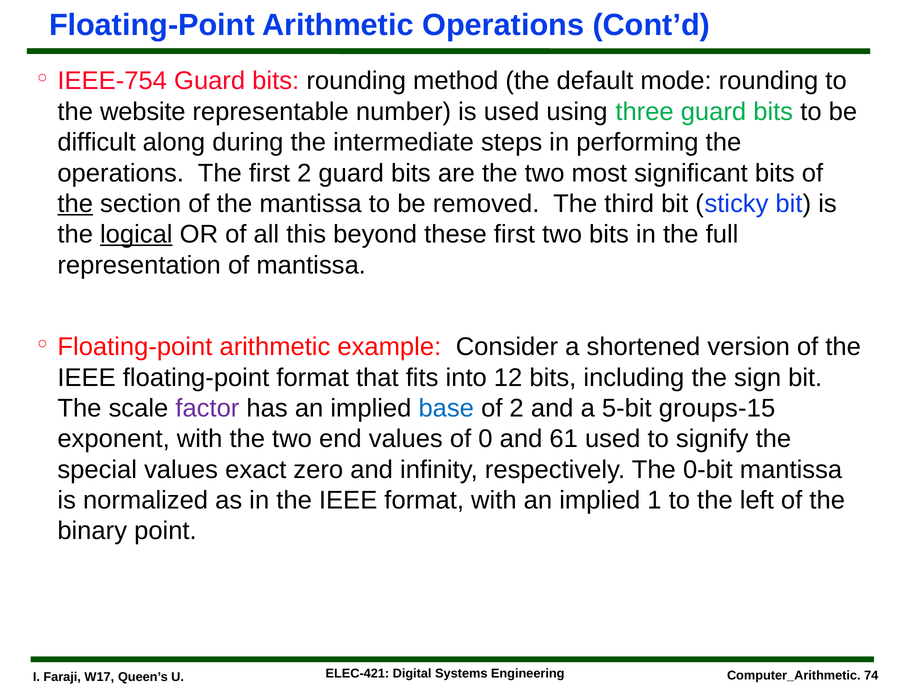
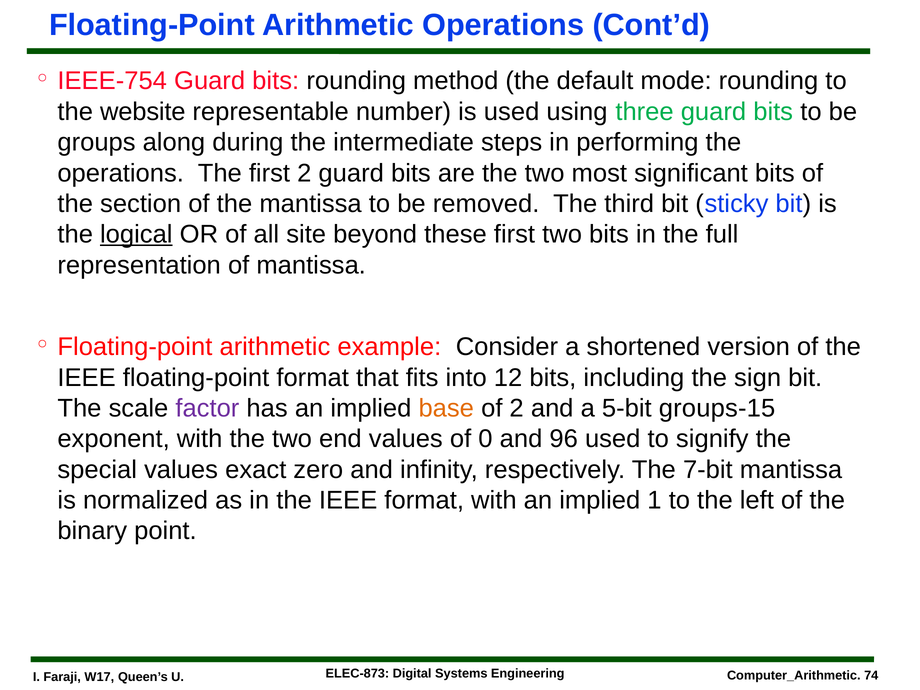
difficult: difficult -> groups
the at (75, 204) underline: present -> none
this: this -> site
base colour: blue -> orange
61: 61 -> 96
0-bit: 0-bit -> 7-bit
ELEC-421: ELEC-421 -> ELEC-873
